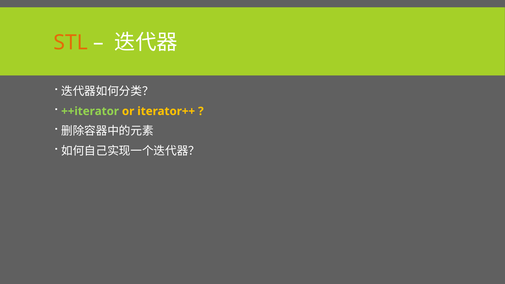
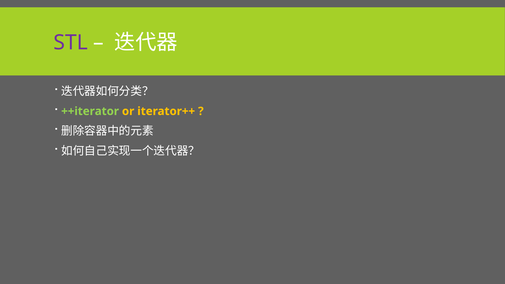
STL colour: orange -> purple
